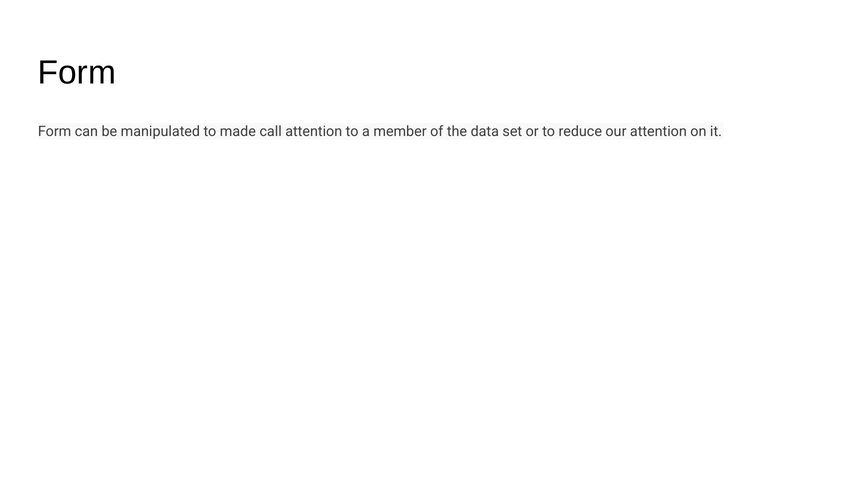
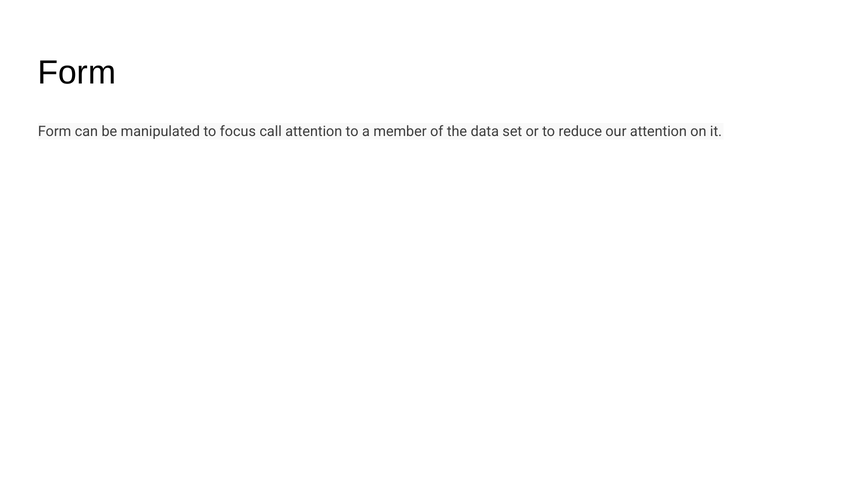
made: made -> focus
